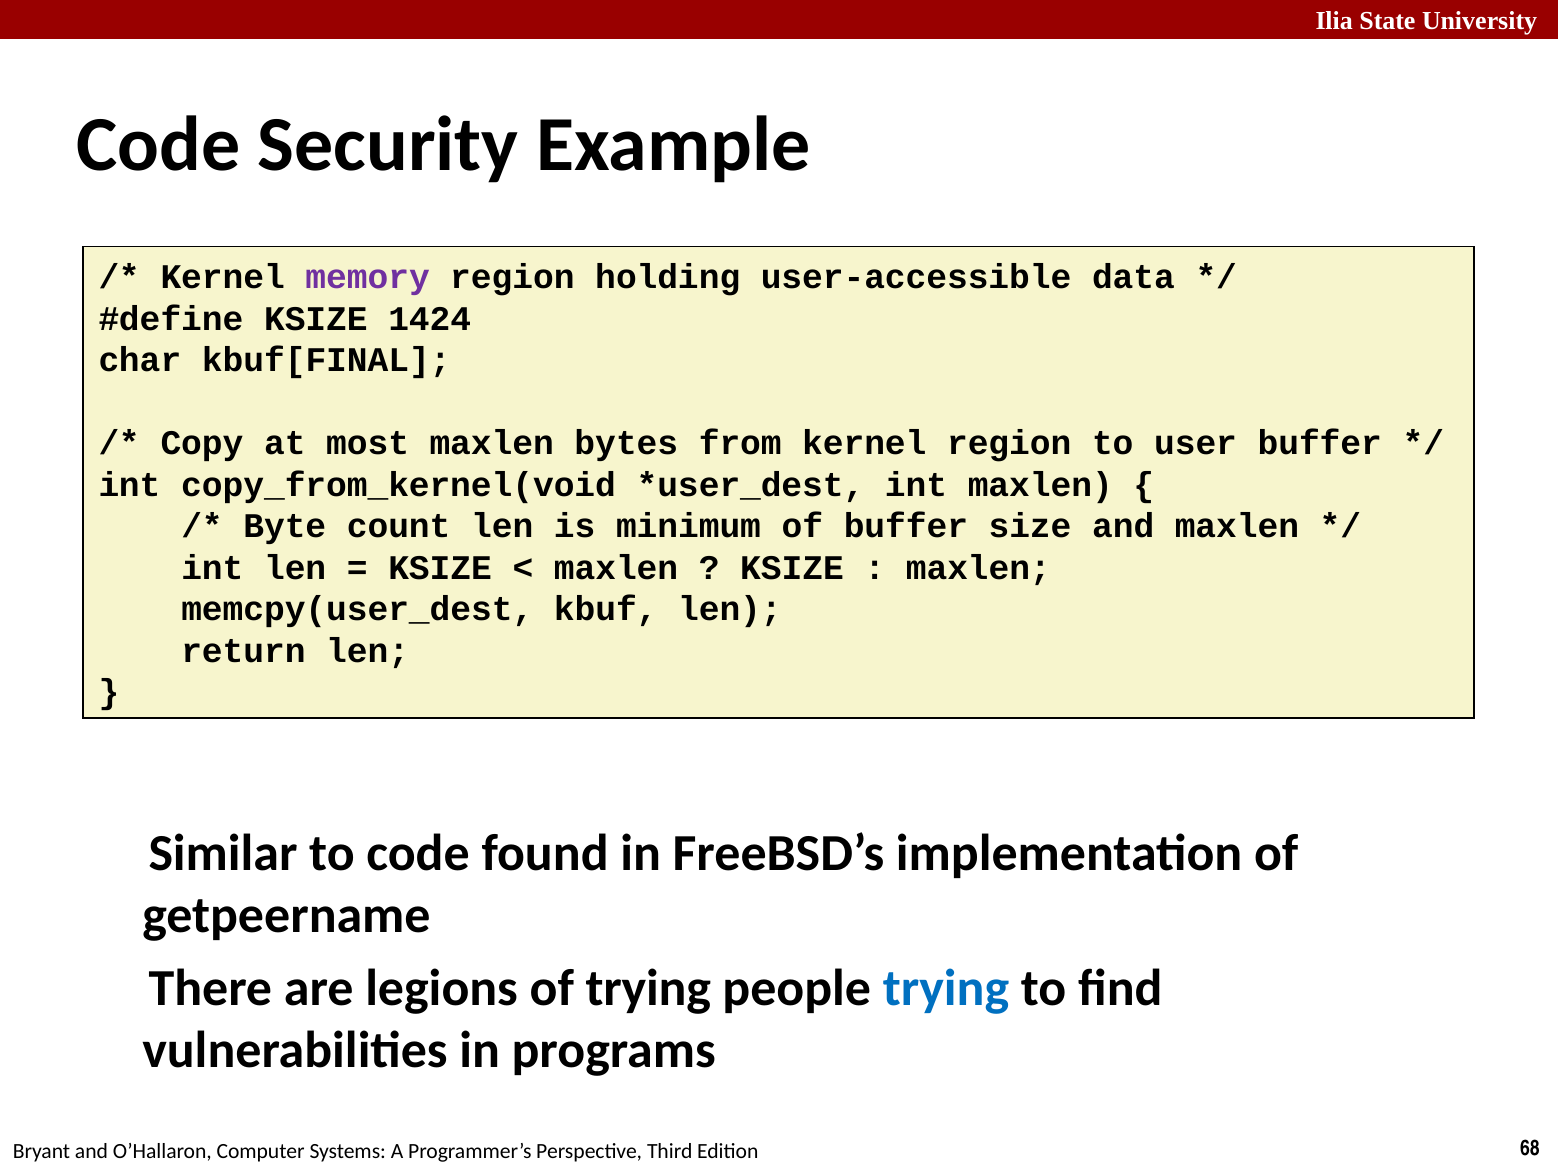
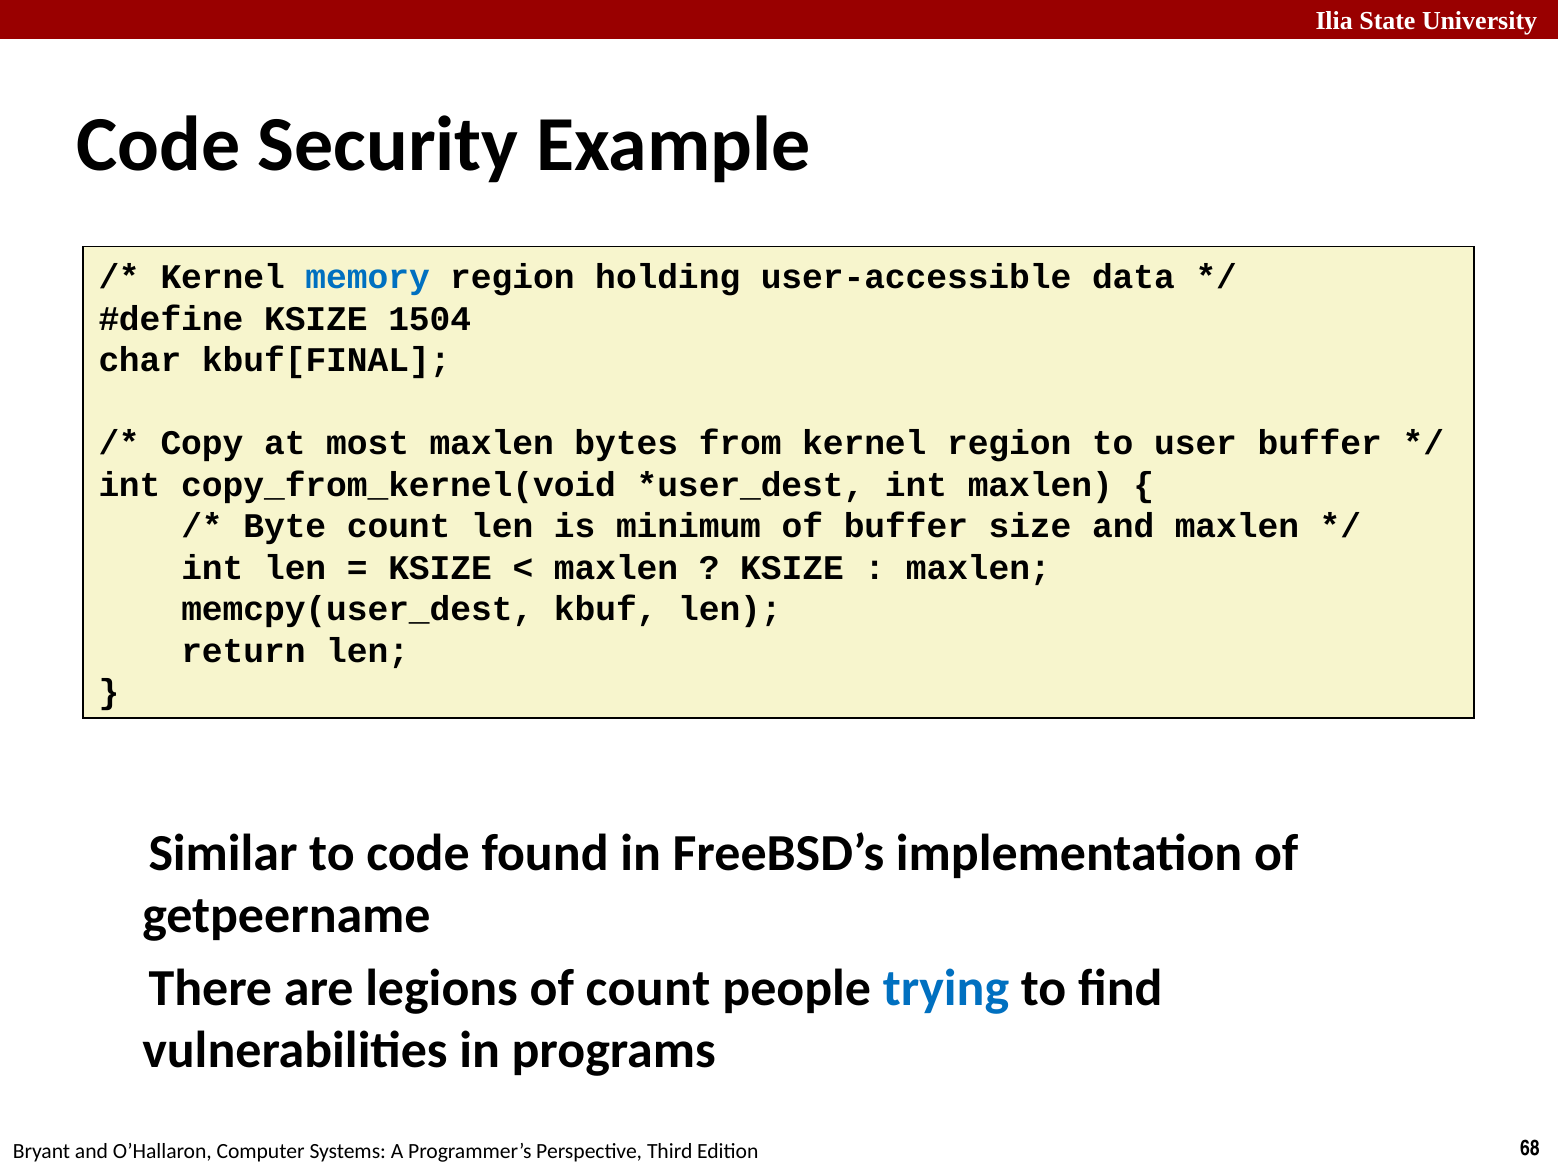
memory colour: purple -> blue
1424: 1424 -> 1504
of trying: trying -> count
